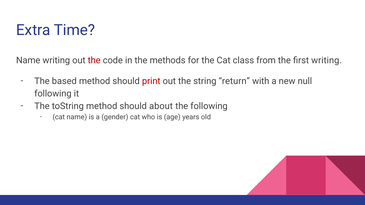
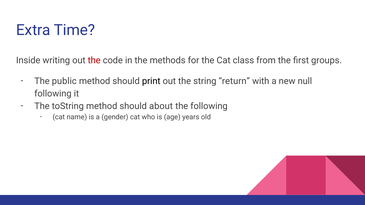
Name at (28, 60): Name -> Inside
first writing: writing -> groups
based: based -> public
print colour: red -> black
